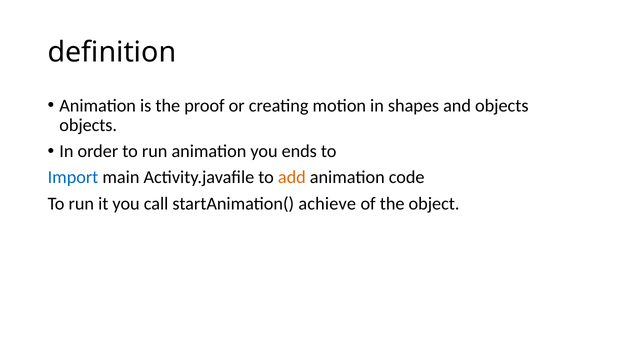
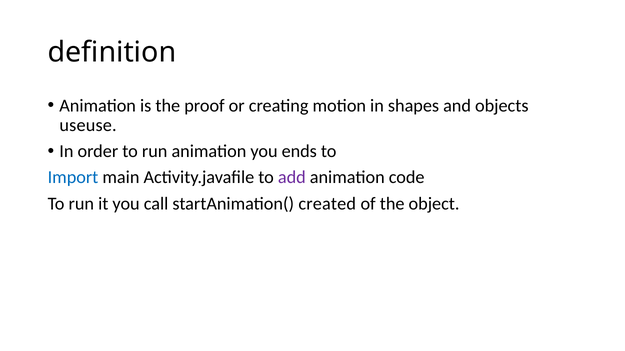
objects at (88, 125): objects -> useuse
add colour: orange -> purple
achieve: achieve -> created
